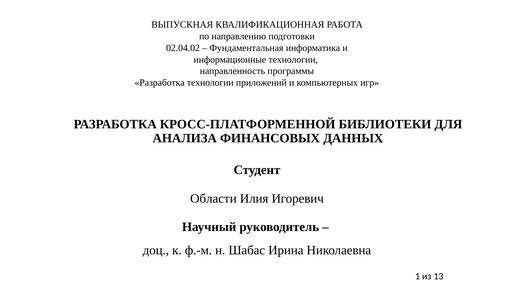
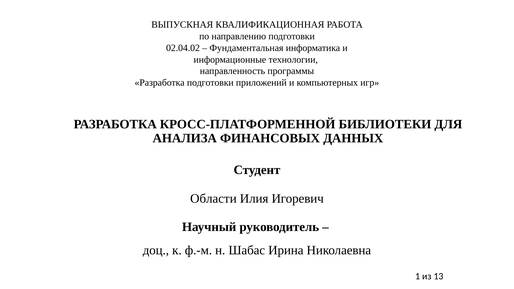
Разработка технологии: технологии -> подготовки
